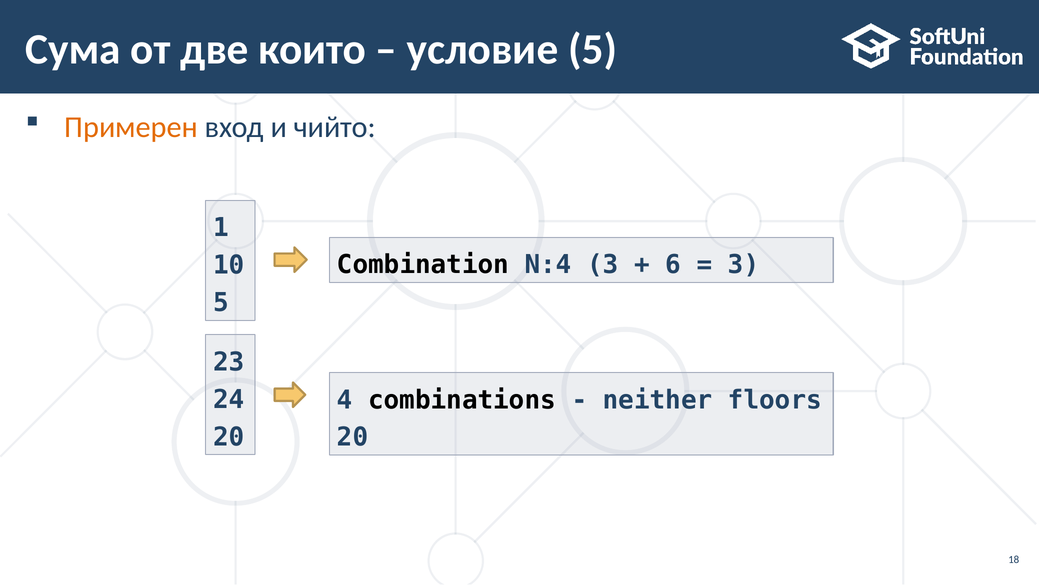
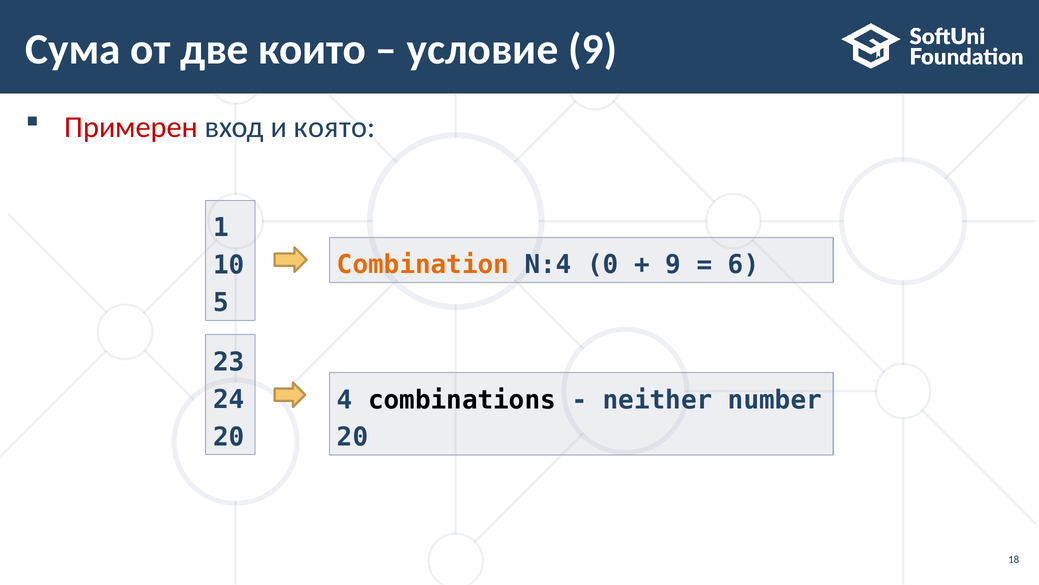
условие 5: 5 -> 9
Примерен colour: orange -> red
чийто: чийто -> която
Combination colour: black -> orange
N:4 3: 3 -> 0
6 at (673, 265): 6 -> 9
3 at (744, 265): 3 -> 6
floors: floors -> number
